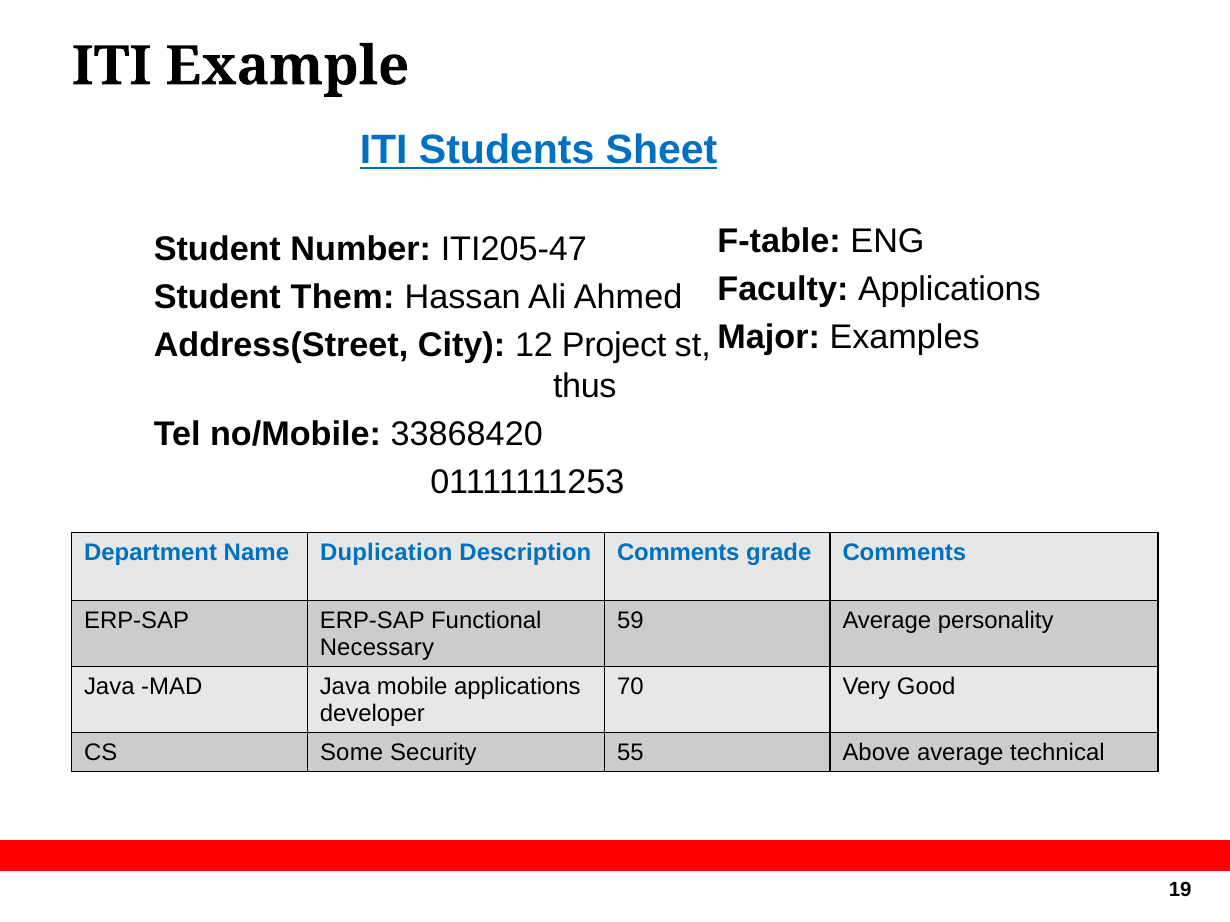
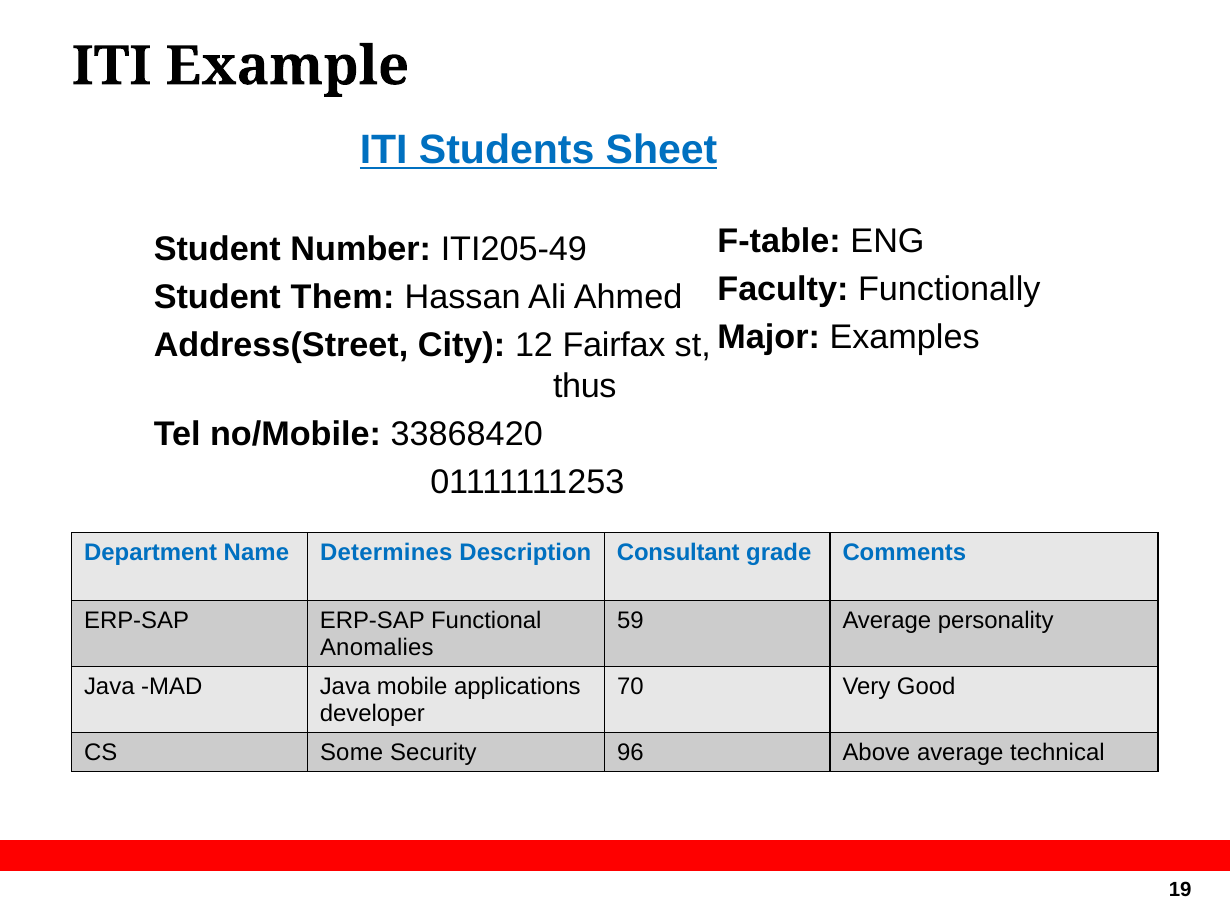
ITI205-47: ITI205-47 -> ITI205-49
Faculty Applications: Applications -> Functionally
Project: Project -> Fairfax
Duplication: Duplication -> Determines
Description Comments: Comments -> Consultant
Necessary: Necessary -> Anomalies
55: 55 -> 96
